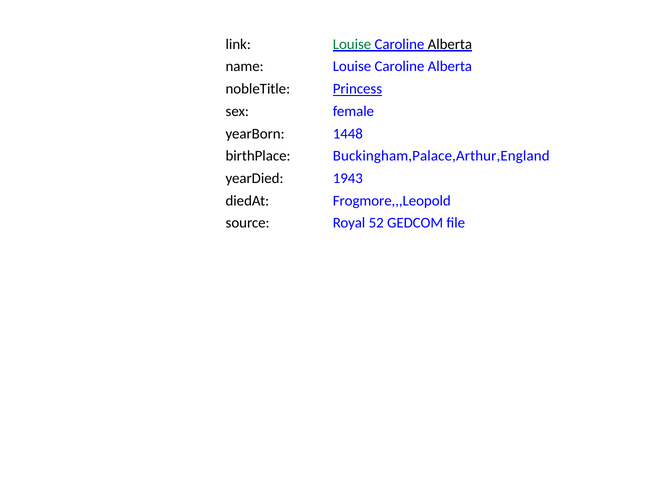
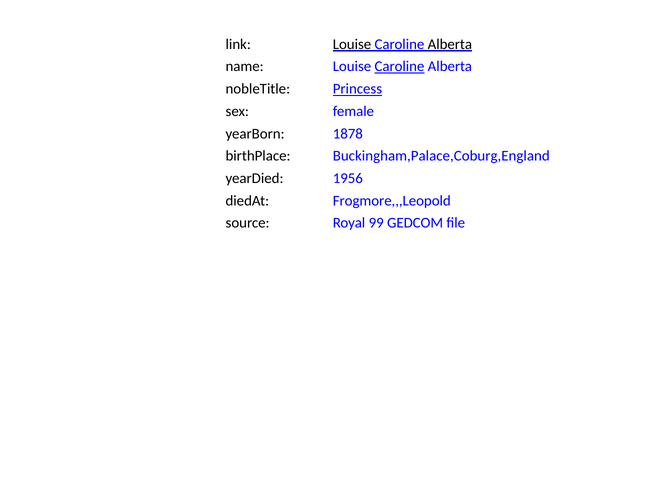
Louise at (352, 44) colour: green -> black
Caroline at (399, 67) underline: none -> present
1448: 1448 -> 1878
Buckingham,Palace,Arthur,England: Buckingham,Palace,Arthur,England -> Buckingham,Palace,Coburg,England
1943: 1943 -> 1956
52: 52 -> 99
